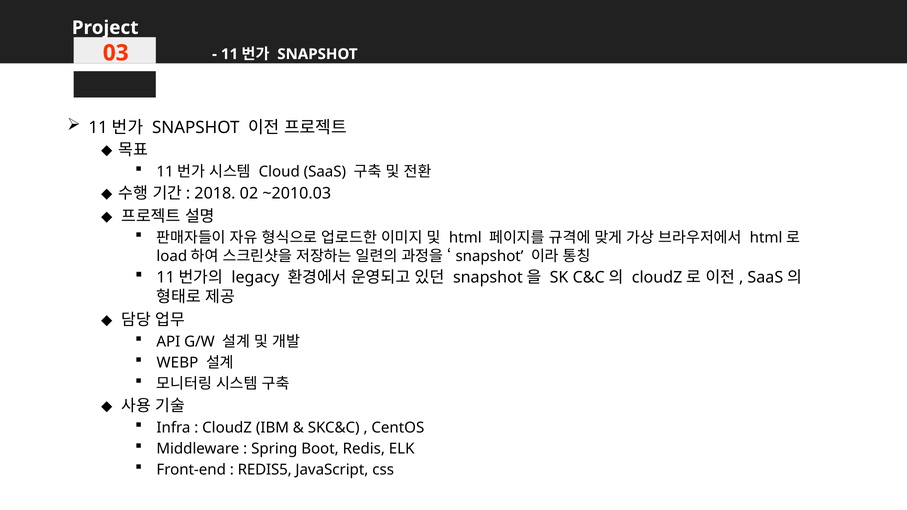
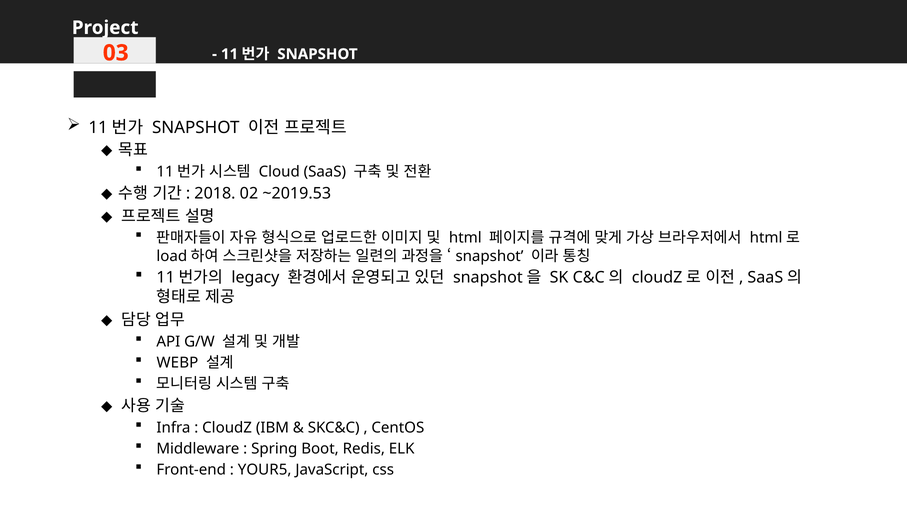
~2010.03: ~2010.03 -> ~2019.53
REDIS5: REDIS5 -> YOUR5
